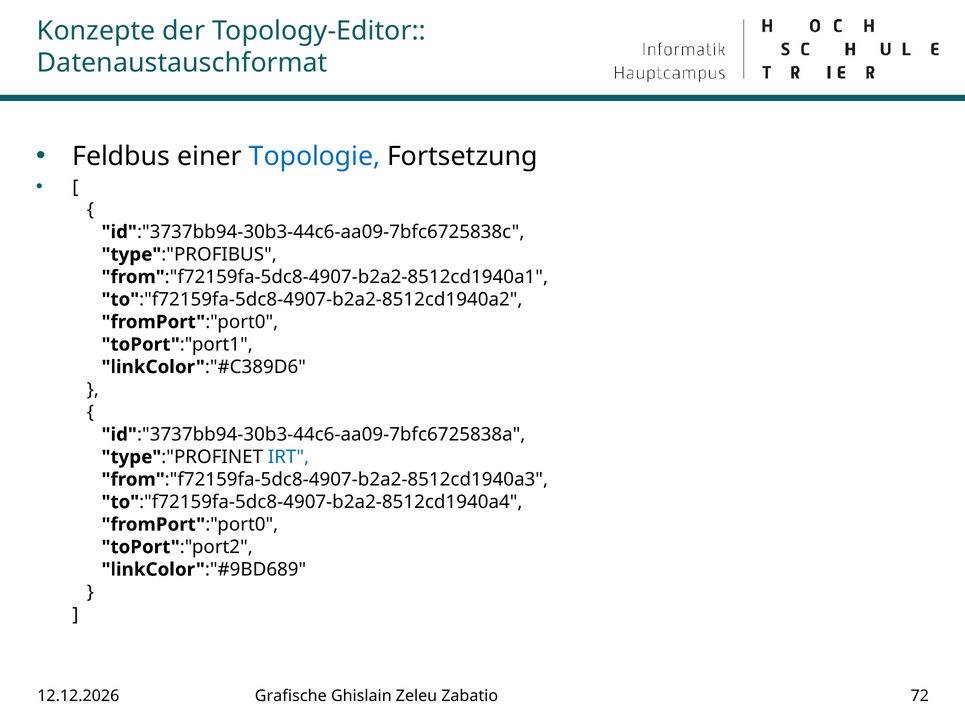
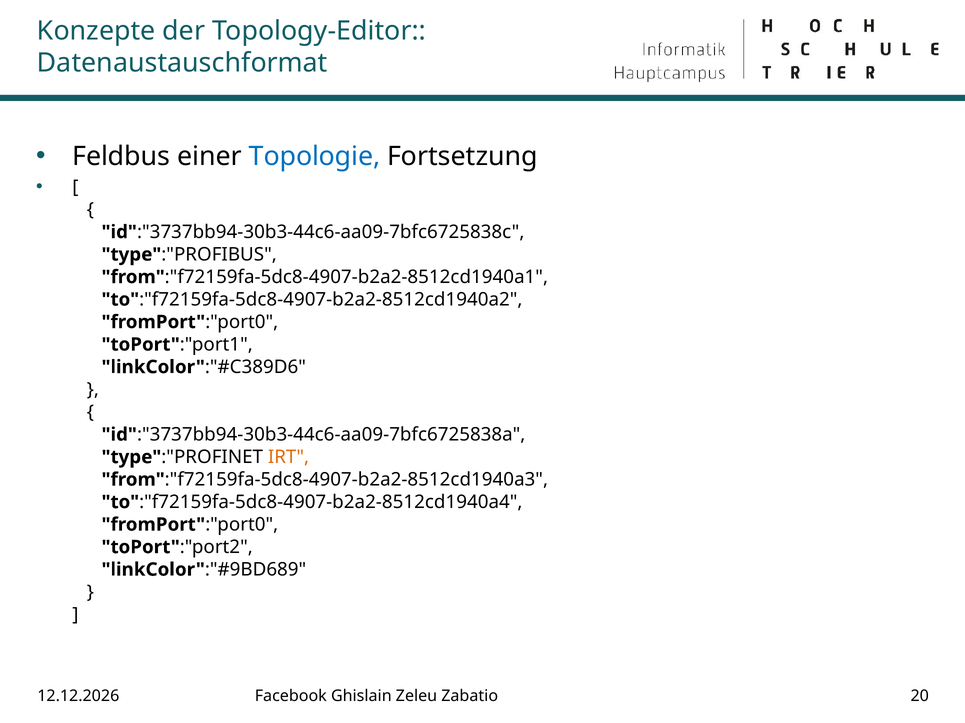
IRT colour: blue -> orange
Grafische: Grafische -> Facebook
72: 72 -> 20
